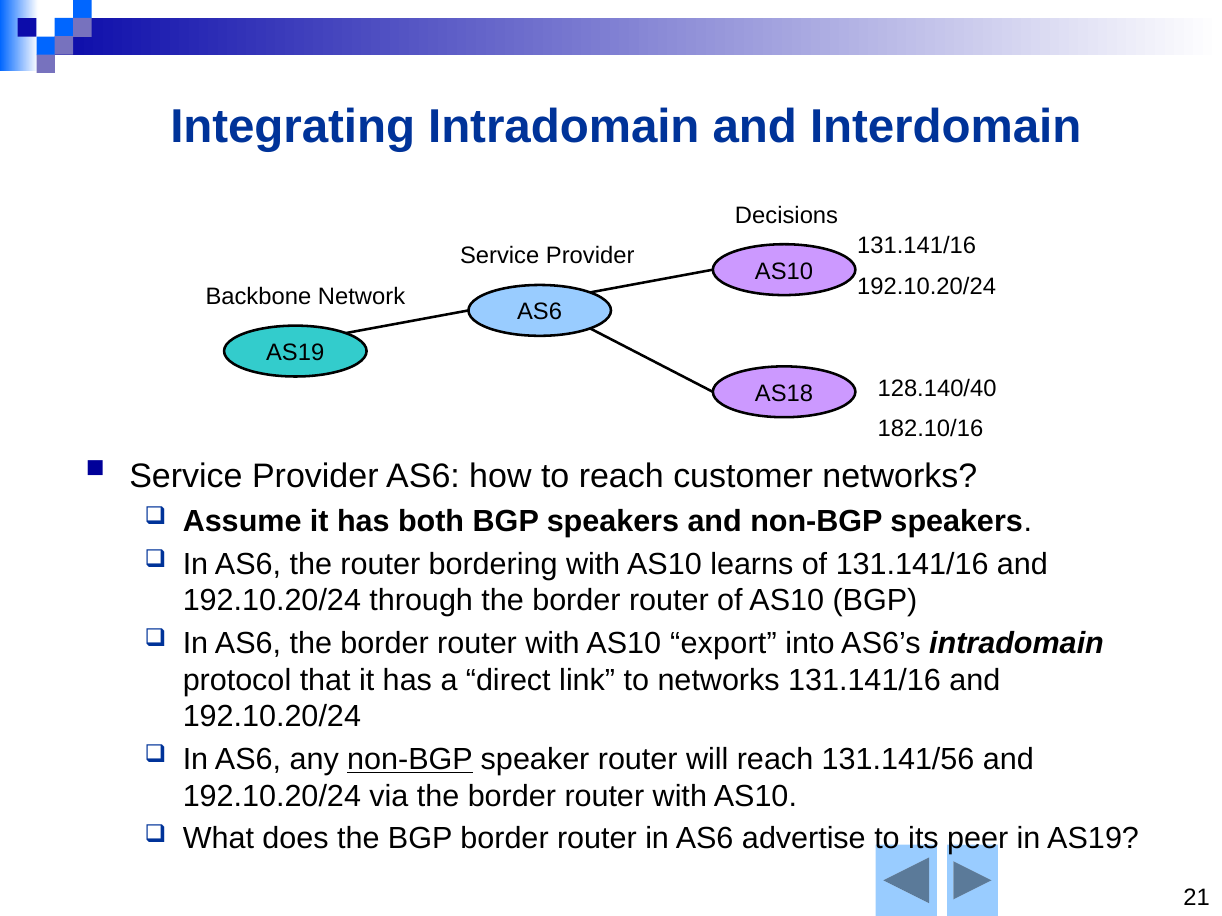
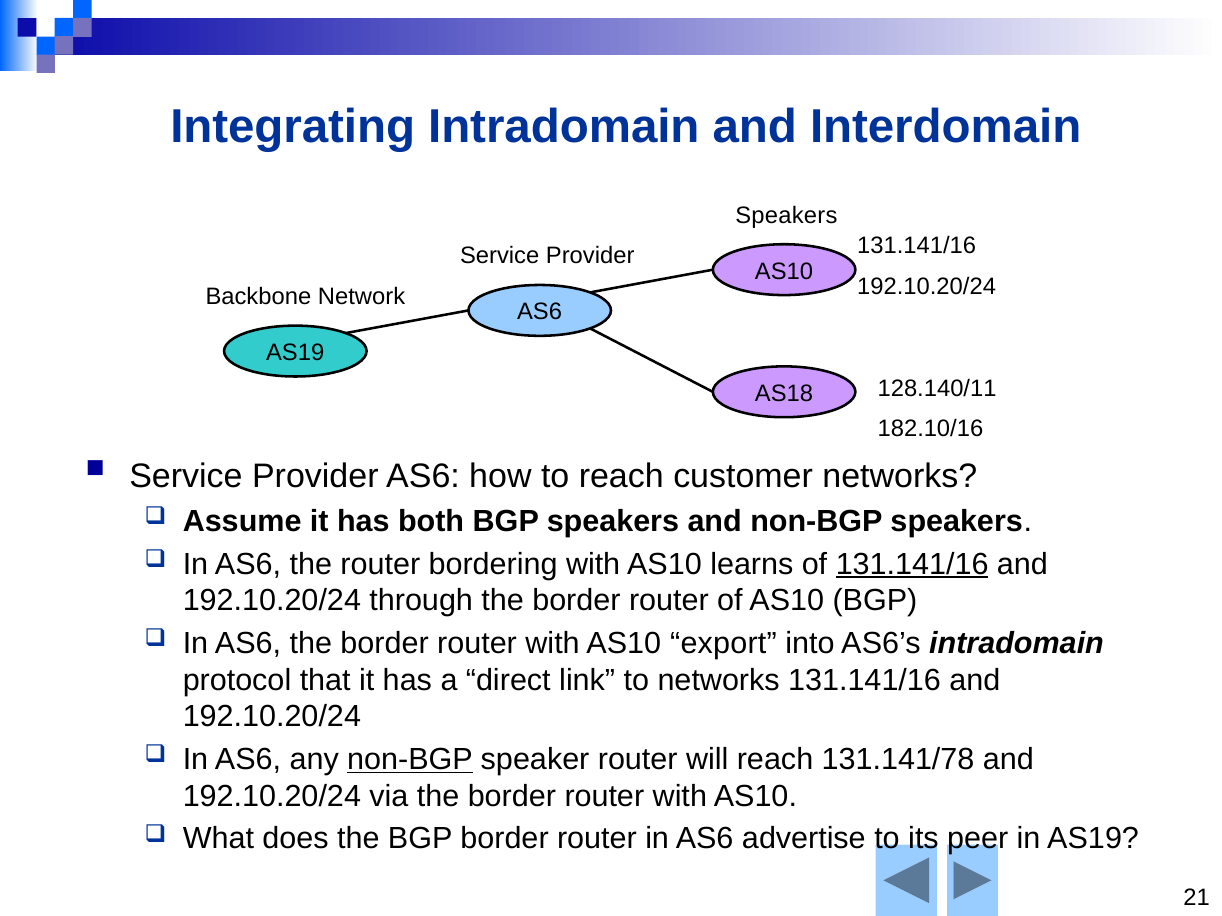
Decisions at (787, 215): Decisions -> Speakers
128.140/40: 128.140/40 -> 128.140/11
131.141/16 at (912, 564) underline: none -> present
131.141/56: 131.141/56 -> 131.141/78
